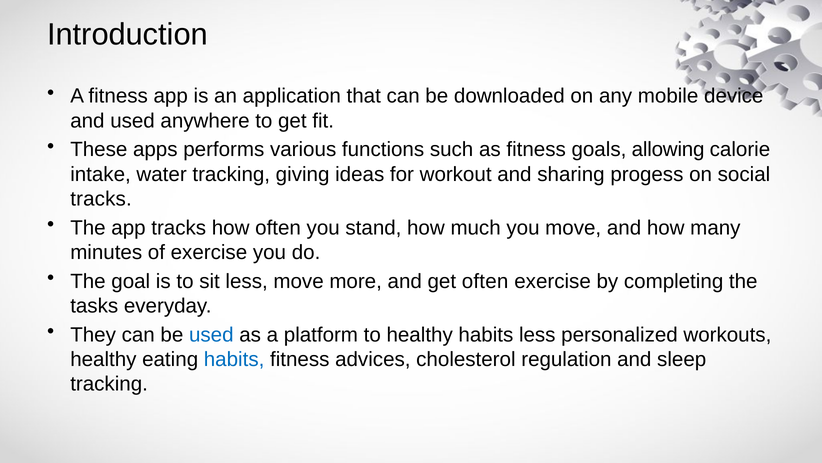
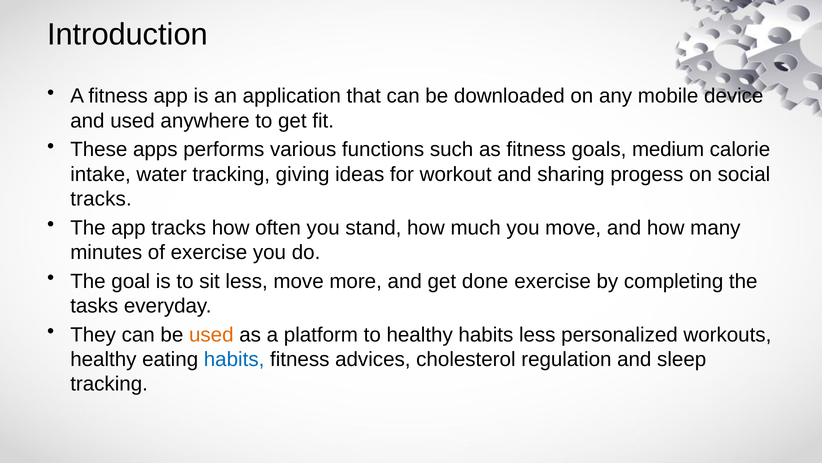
allowing: allowing -> medium
get often: often -> done
used at (211, 334) colour: blue -> orange
